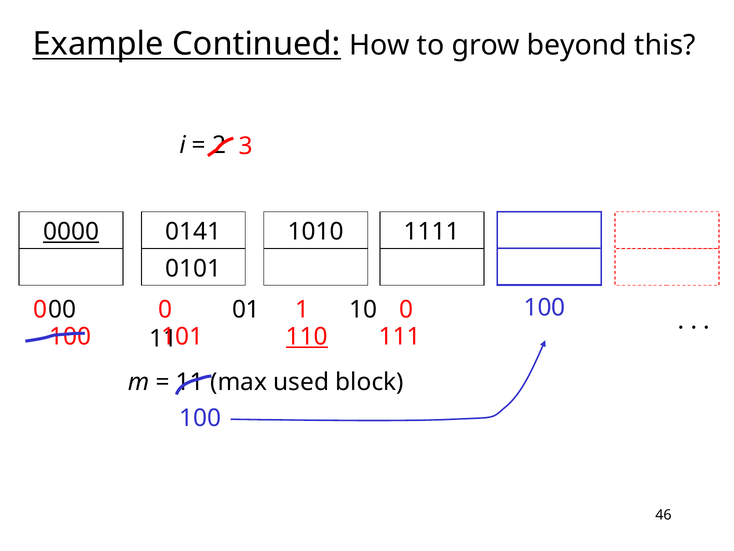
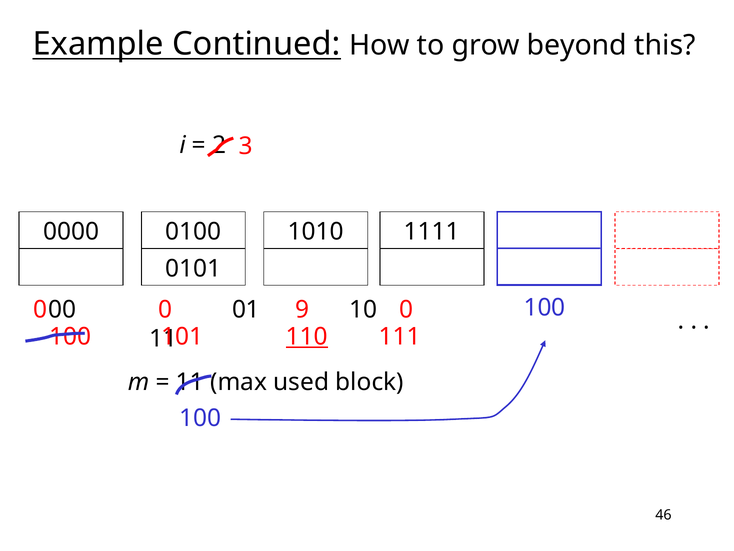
0000 underline: present -> none
0141: 0141 -> 0100
1: 1 -> 9
